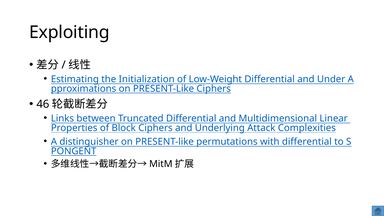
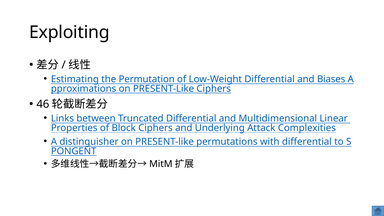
Initialization: Initialization -> Permutation
Under: Under -> Biases
